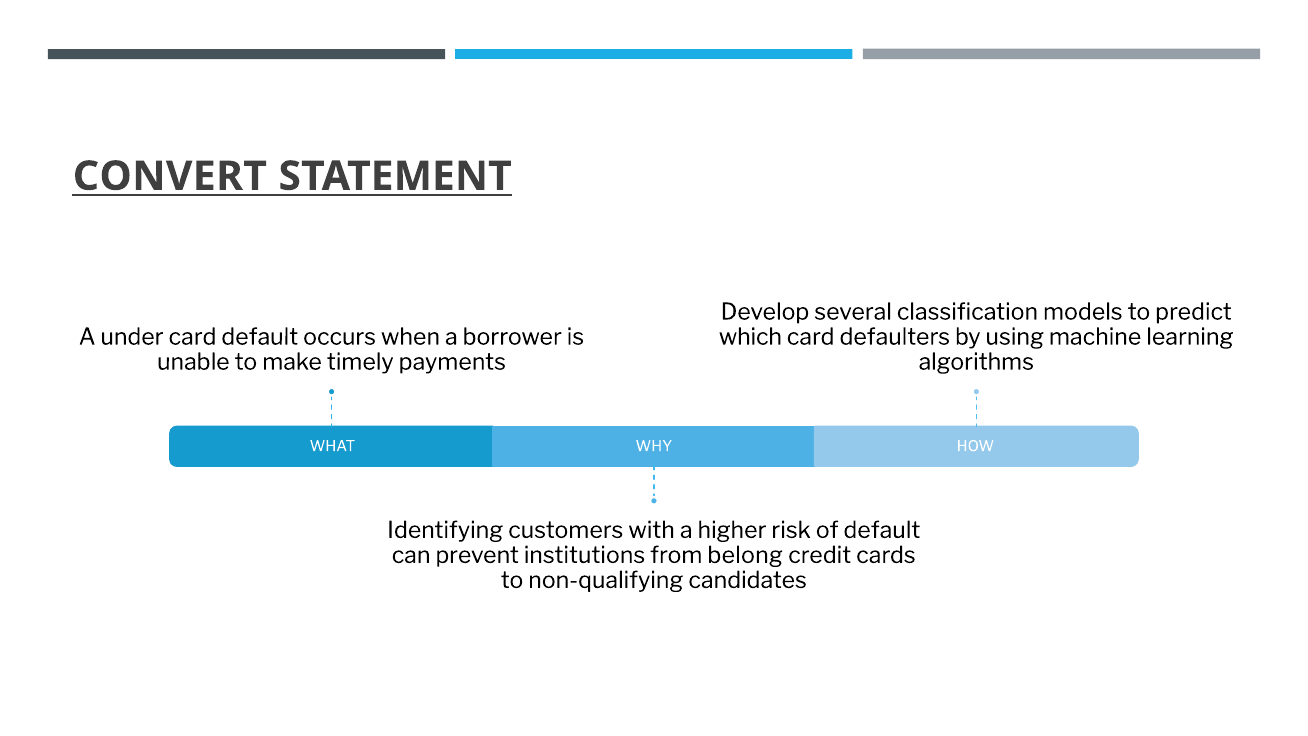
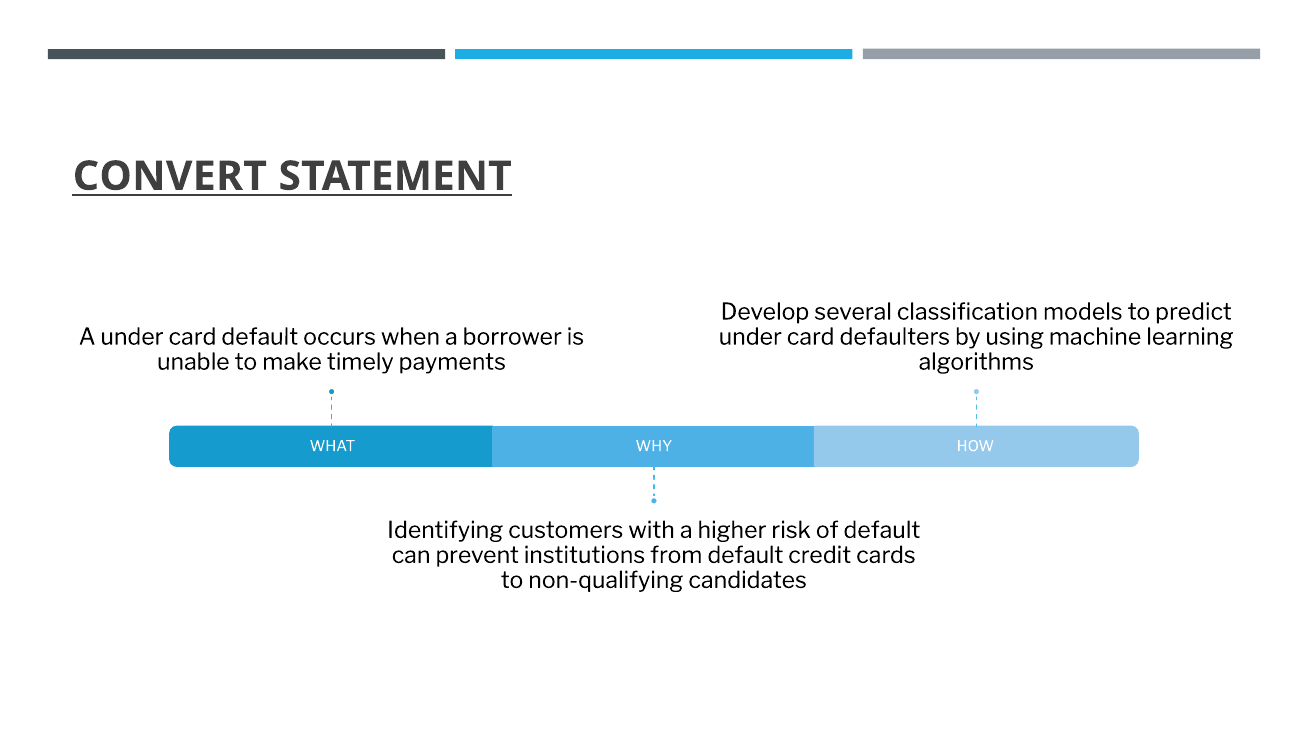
which at (750, 337): which -> under
from belong: belong -> default
